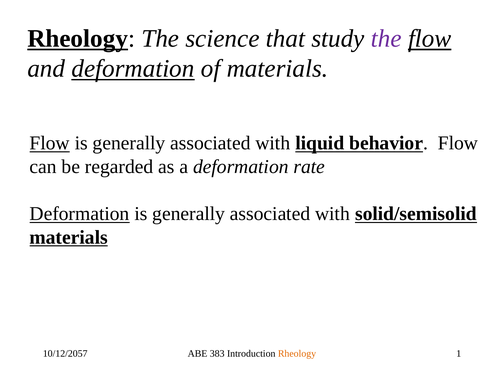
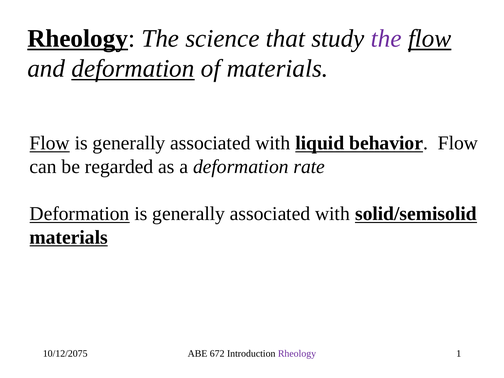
10/12/2057: 10/12/2057 -> 10/12/2075
383: 383 -> 672
Rheology at (297, 353) colour: orange -> purple
